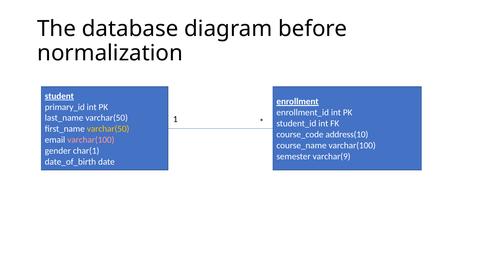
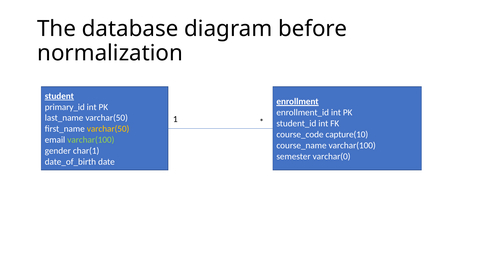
address(10: address(10 -> capture(10
varchar(100 at (91, 140) colour: pink -> light green
varchar(9: varchar(9 -> varchar(0
